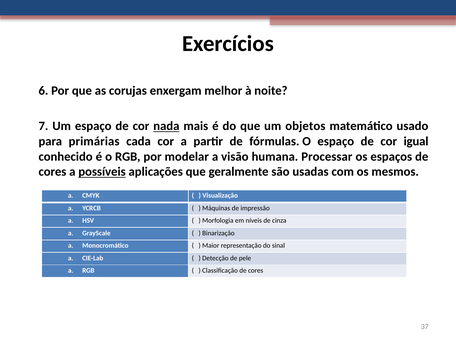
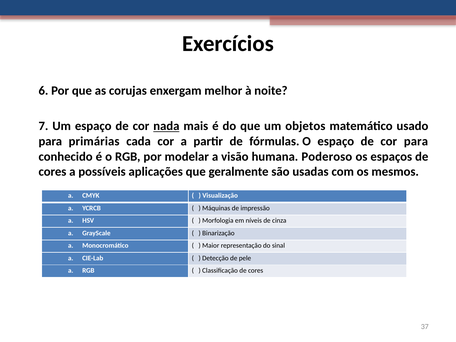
cor igual: igual -> para
Processar: Processar -> Poderoso
possíveis underline: present -> none
